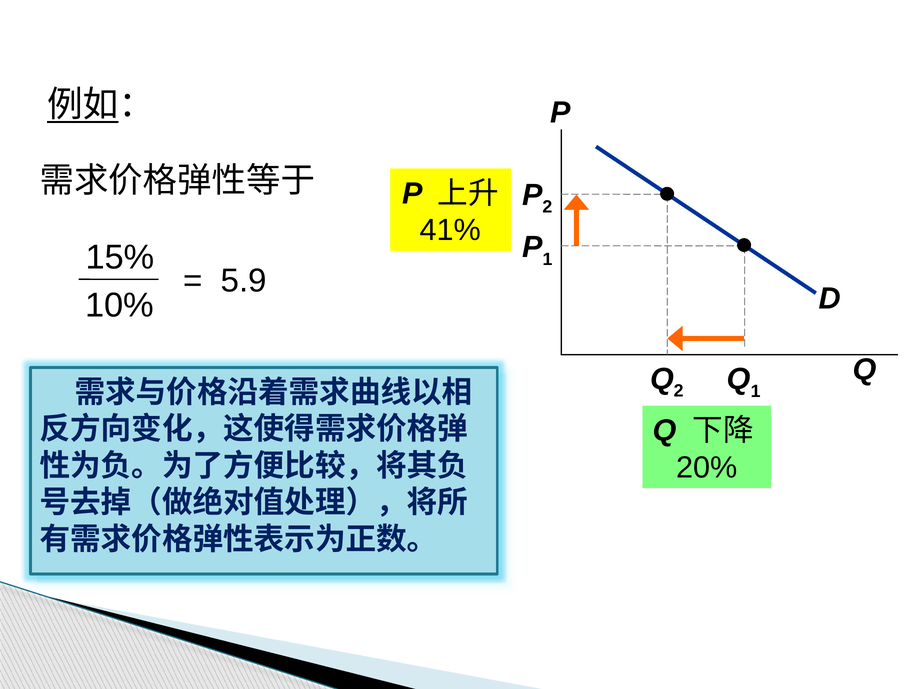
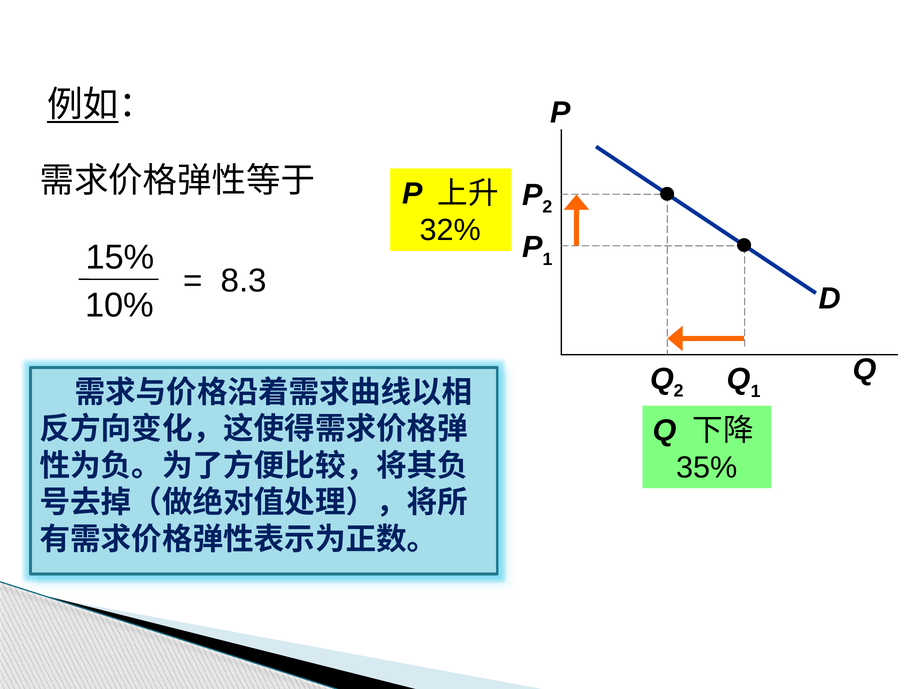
41%: 41% -> 32%
5.9: 5.9 -> 8.3
20%: 20% -> 35%
